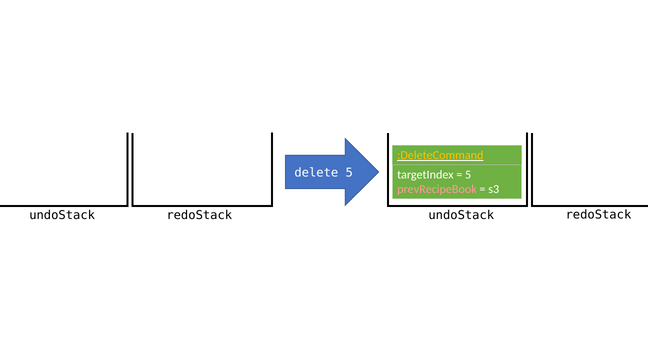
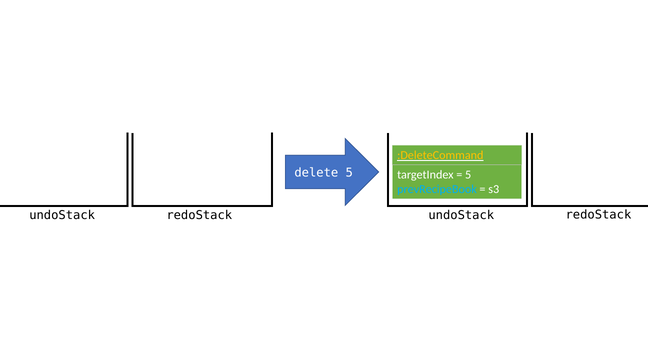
prevRecipeBook colour: pink -> light blue
